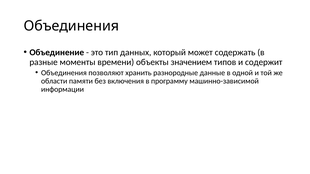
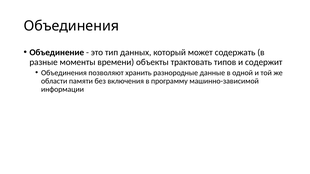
значением: значением -> трактовать
